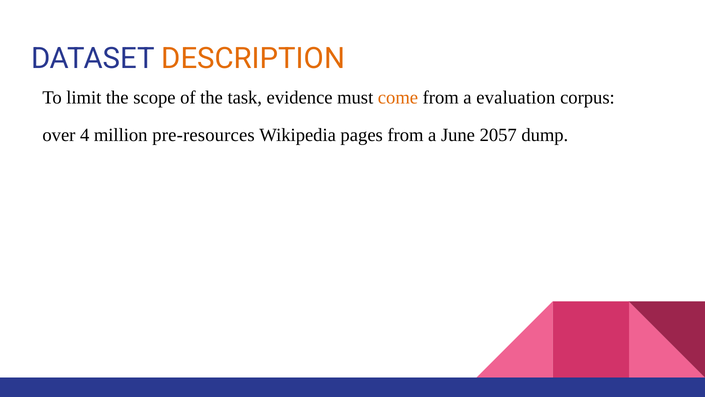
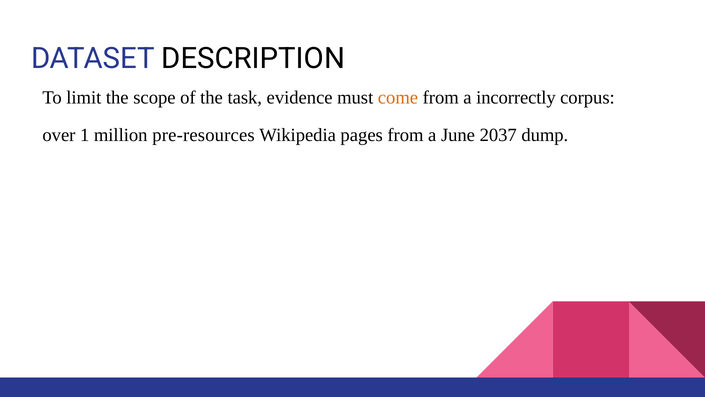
DESCRIPTION colour: orange -> black
evaluation: evaluation -> incorrectly
4: 4 -> 1
2057: 2057 -> 2037
